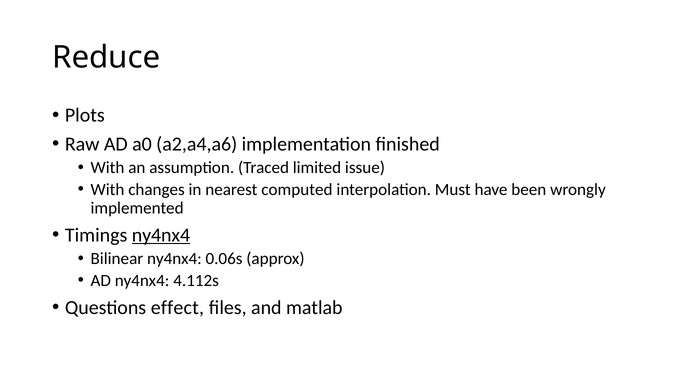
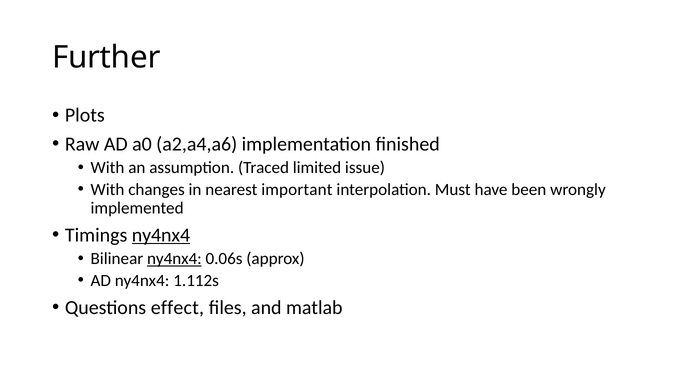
Reduce: Reduce -> Further
computed: computed -> important
ny4nx4 at (174, 259) underline: none -> present
4.112s: 4.112s -> 1.112s
